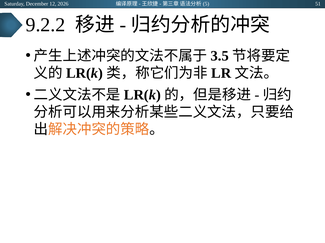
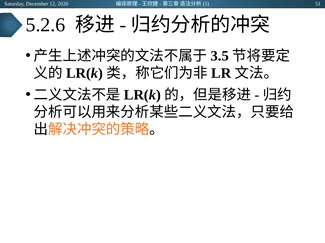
9.2.2: 9.2.2 -> 5.2.6
